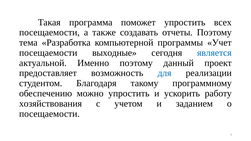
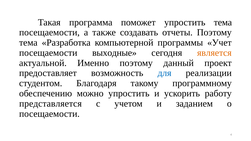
упростить всех: всех -> тема
является colour: blue -> orange
хозяйствования: хозяйствования -> представляется
